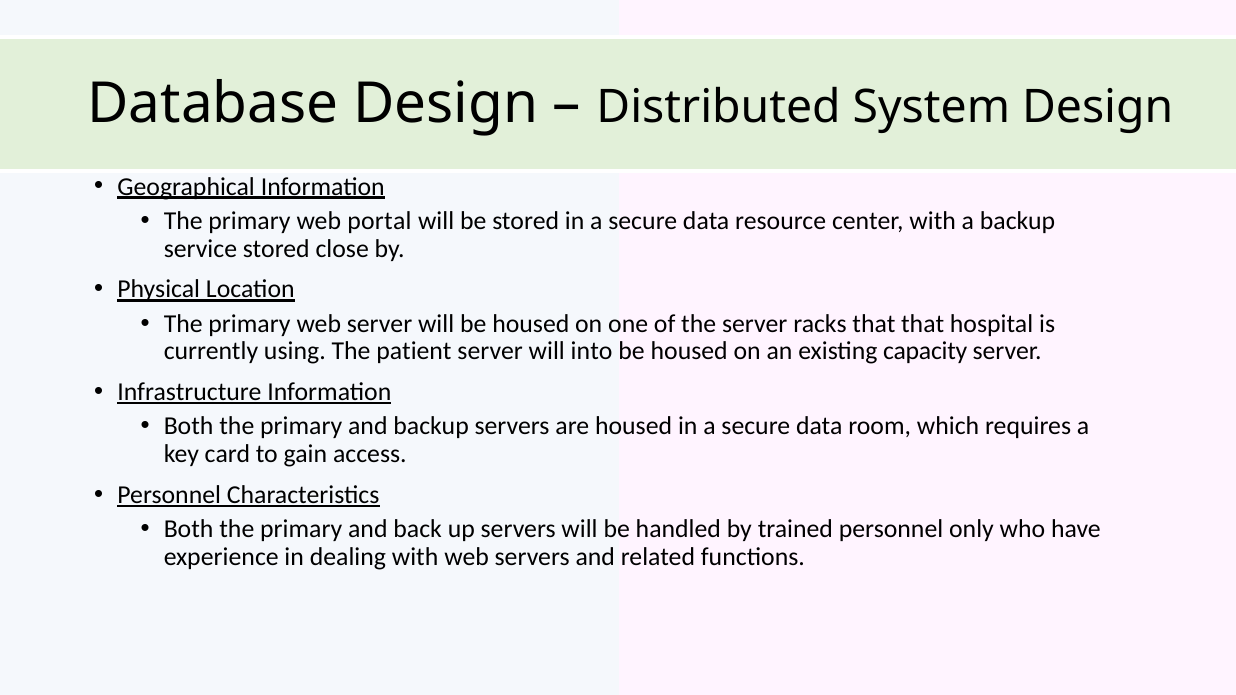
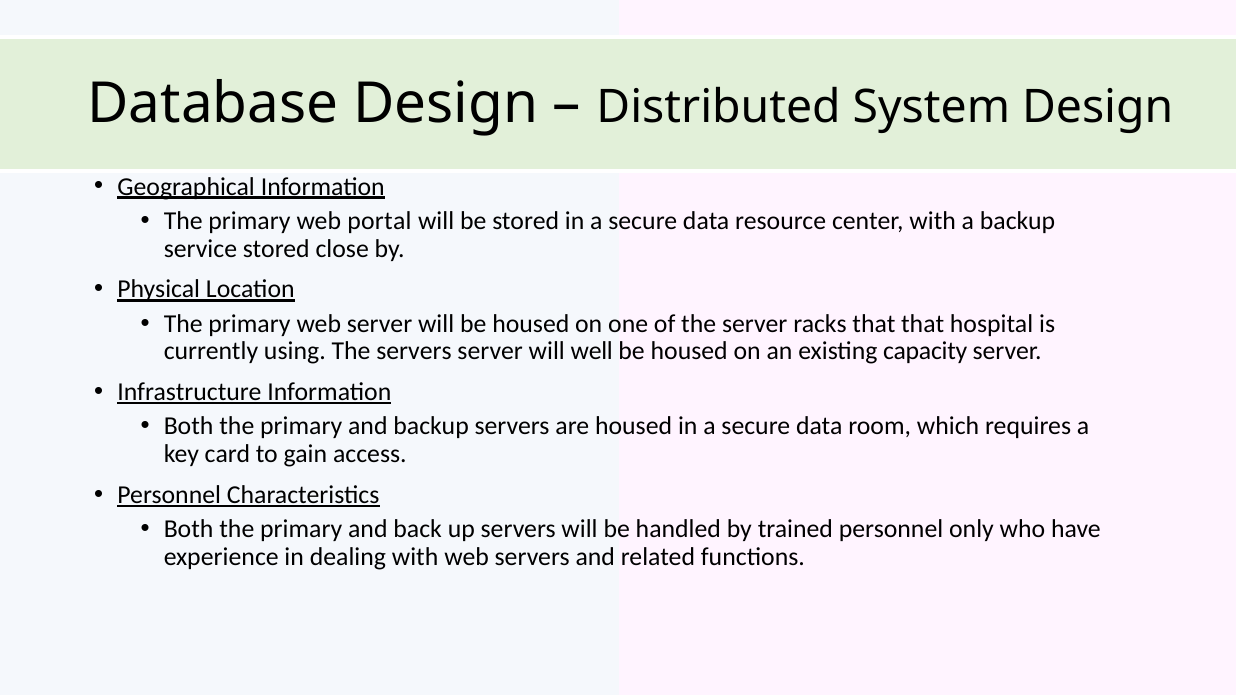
The patient: patient -> servers
into: into -> well
